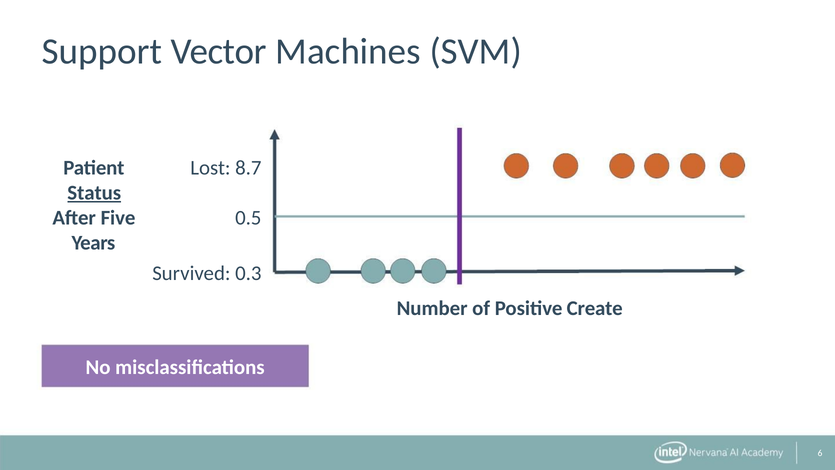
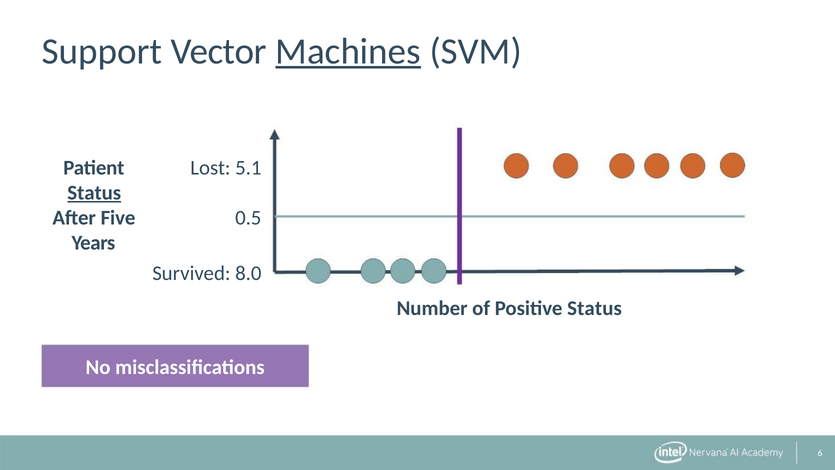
Machines underline: none -> present
8.7: 8.7 -> 5.1
0.3: 0.3 -> 8.0
Positive Create: Create -> Status
